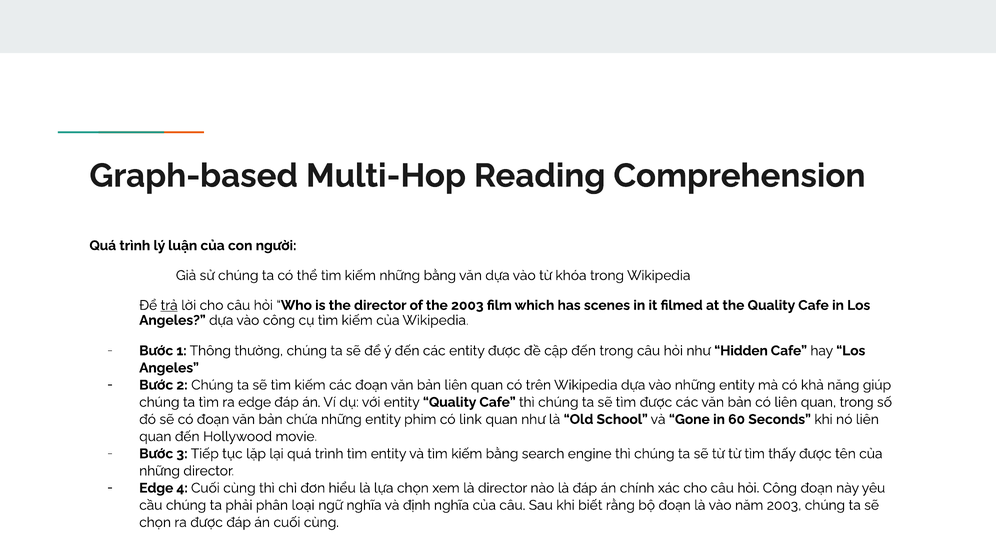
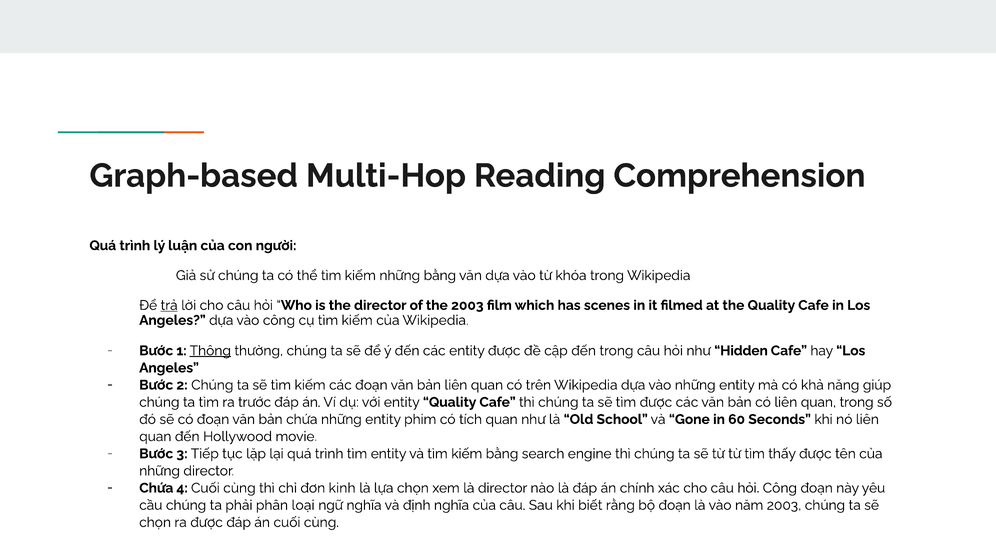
Thông underline: none -> present
ra edge: edge -> trước
link: link -> tích
Edge at (156, 488): Edge -> Chứa
hiểu: hiểu -> kinh
